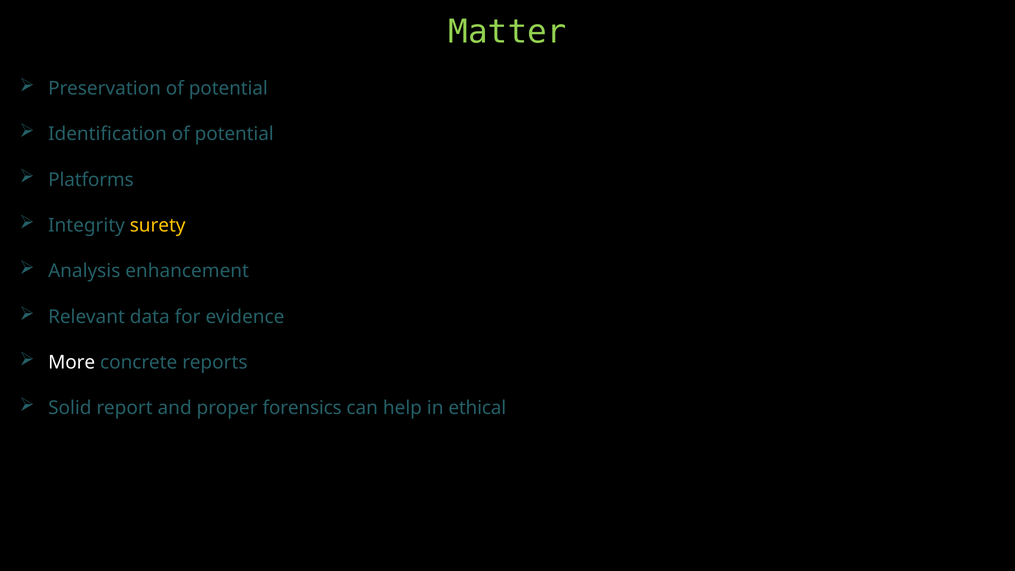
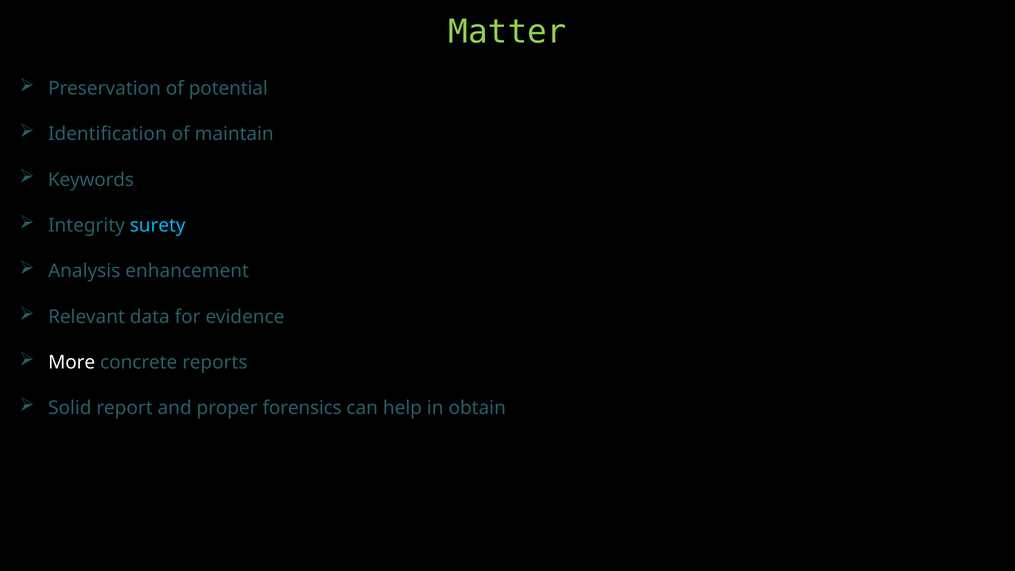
Identification of potential: potential -> maintain
Platforms: Platforms -> Keywords
surety colour: yellow -> light blue
ethical: ethical -> obtain
